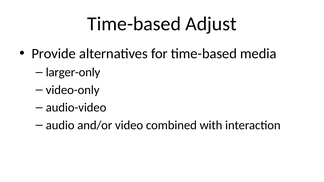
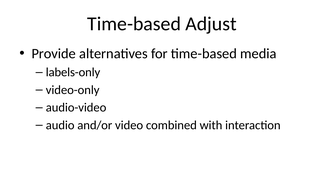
larger-only: larger-only -> labels-only
